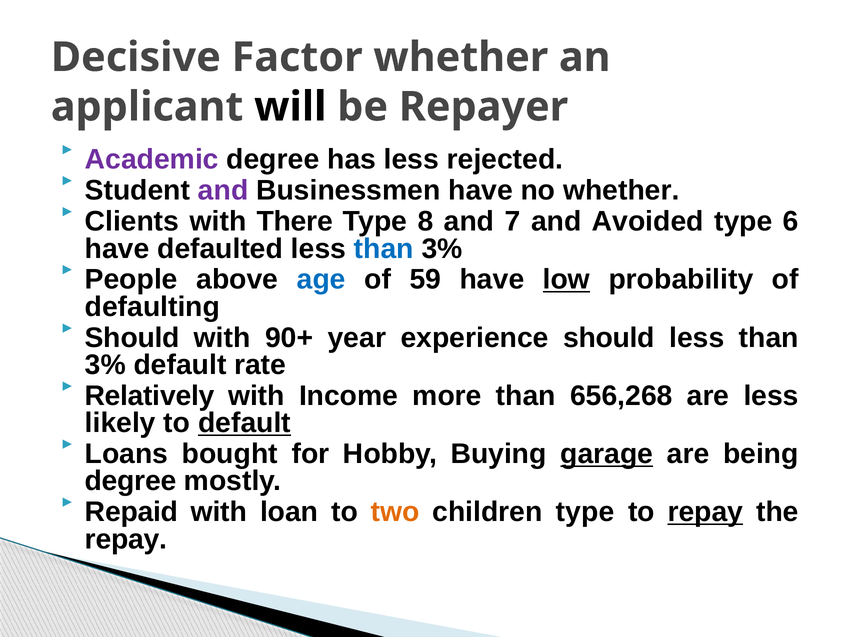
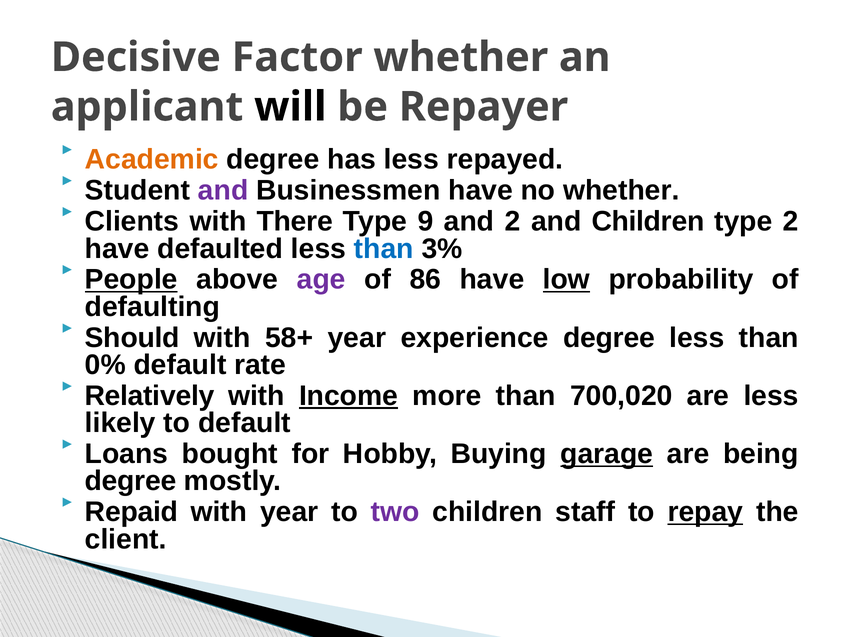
Academic colour: purple -> orange
rejected: rejected -> repayed
8: 8 -> 9
and 7: 7 -> 2
and Avoided: Avoided -> Children
type 6: 6 -> 2
People underline: none -> present
age colour: blue -> purple
59: 59 -> 86
90+: 90+ -> 58+
experience should: should -> degree
3% at (105, 365): 3% -> 0%
Income underline: none -> present
656,268: 656,268 -> 700,020
default at (245, 423) underline: present -> none
with loan: loan -> year
two colour: orange -> purple
children type: type -> staff
repay at (126, 540): repay -> client
